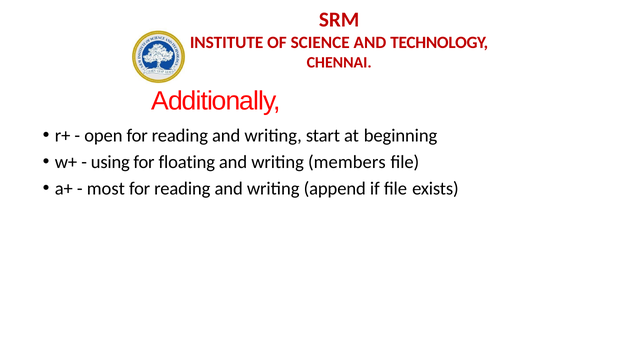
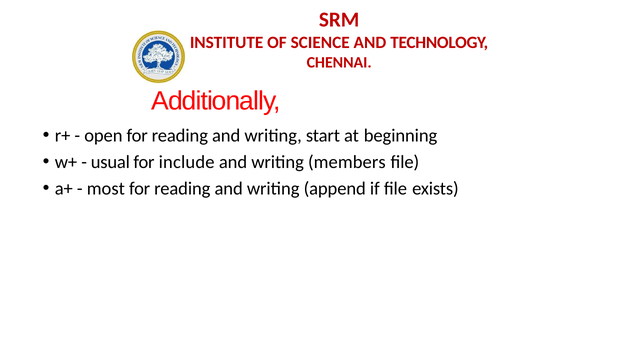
using: using -> usual
floating: floating -> include
